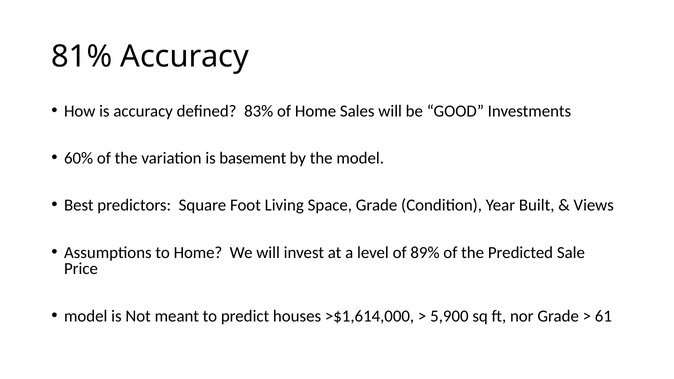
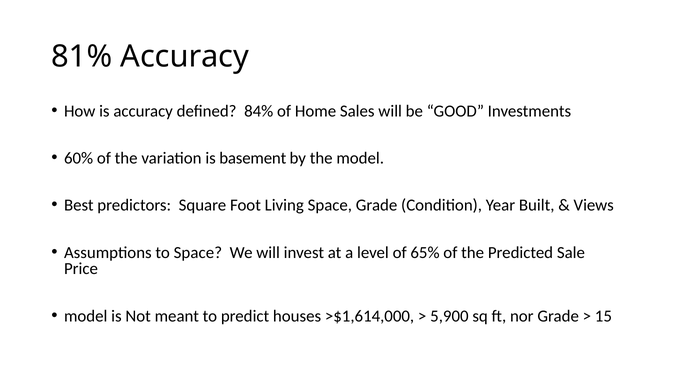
83%: 83% -> 84%
to Home: Home -> Space
89%: 89% -> 65%
61: 61 -> 15
